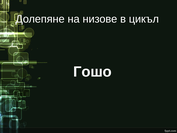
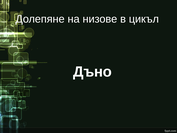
Гошо: Гошо -> Дъно
